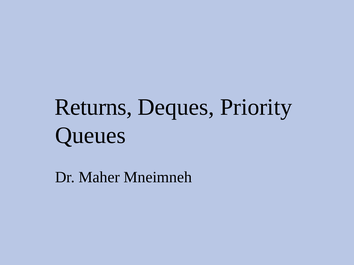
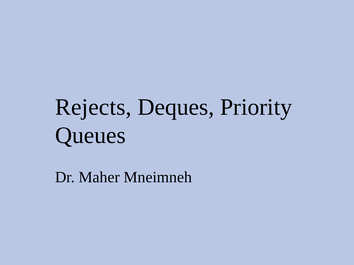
Returns: Returns -> Rejects
